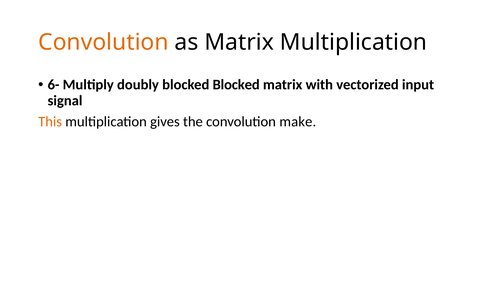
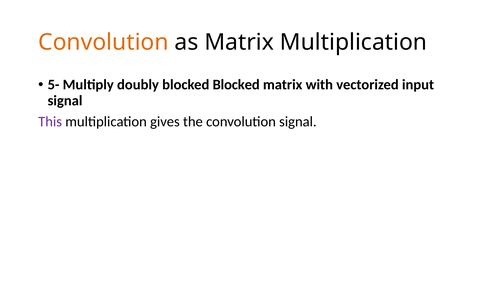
6-: 6- -> 5-
This colour: orange -> purple
convolution make: make -> signal
